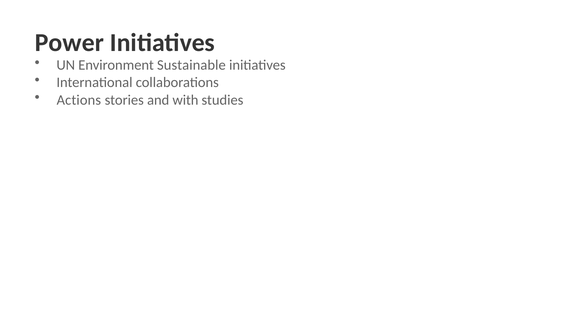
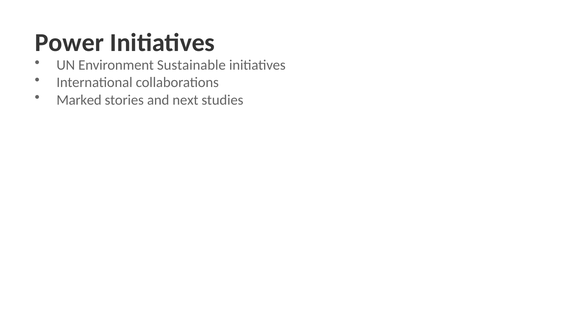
Actions: Actions -> Marked
with: with -> next
